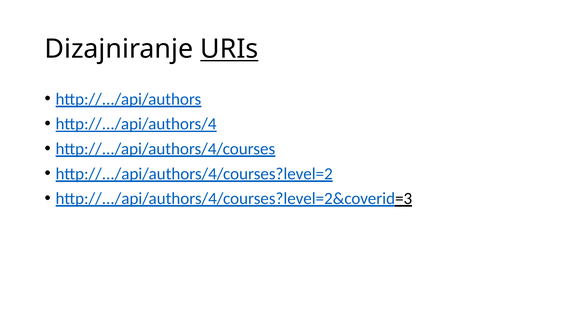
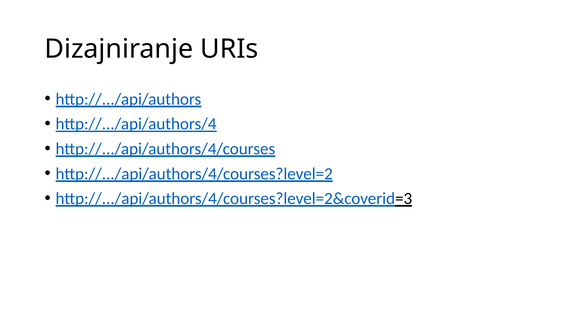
URIs underline: present -> none
